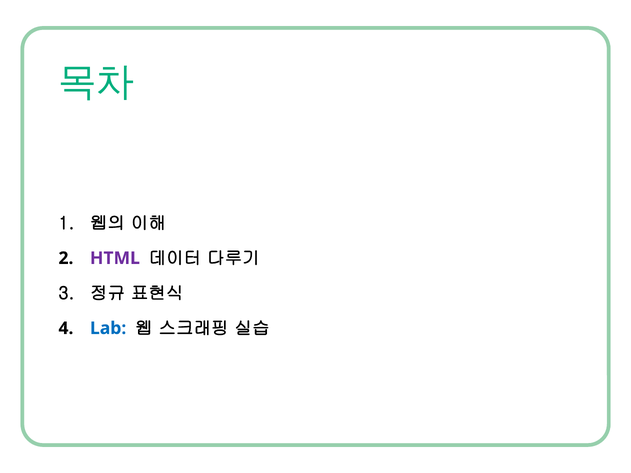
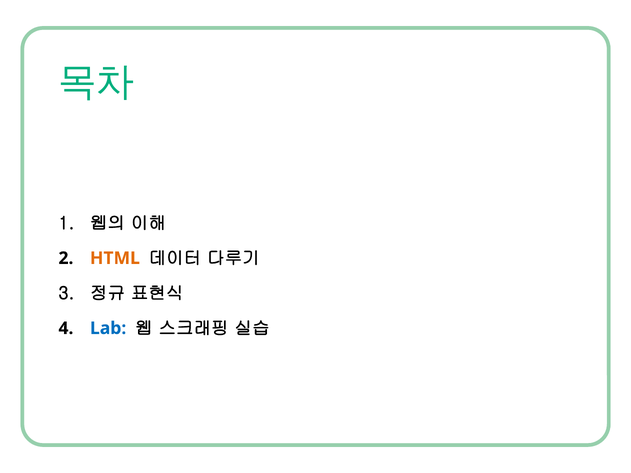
HTML colour: purple -> orange
